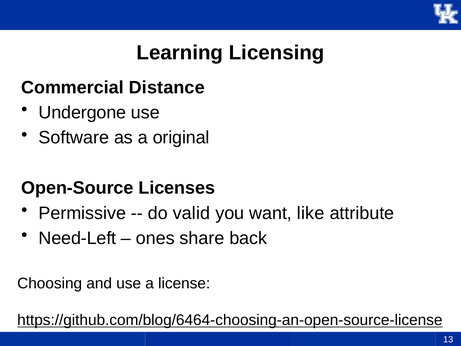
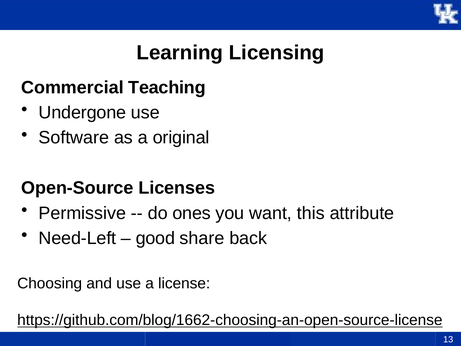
Distance: Distance -> Teaching
valid: valid -> ones
like: like -> this
ones: ones -> good
https://github.com/blog/6464-choosing-an-open-source-license: https://github.com/blog/6464-choosing-an-open-source-license -> https://github.com/blog/1662-choosing-an-open-source-license
